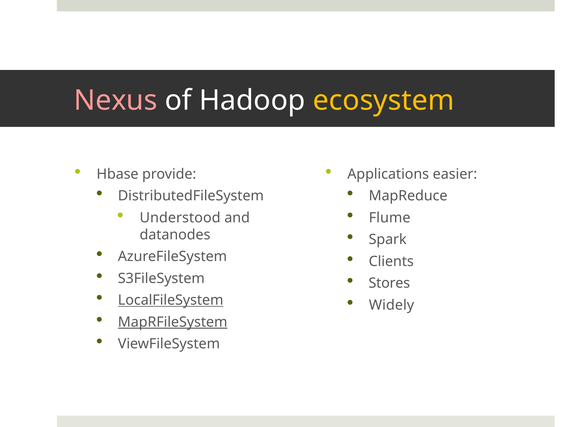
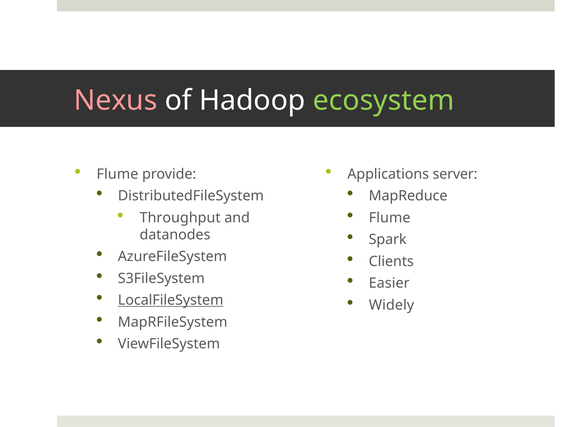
ecosystem colour: yellow -> light green
Hbase at (118, 174): Hbase -> Flume
easier: easier -> server
Understood: Understood -> Throughput
Stores: Stores -> Easier
MapRFileSystem underline: present -> none
